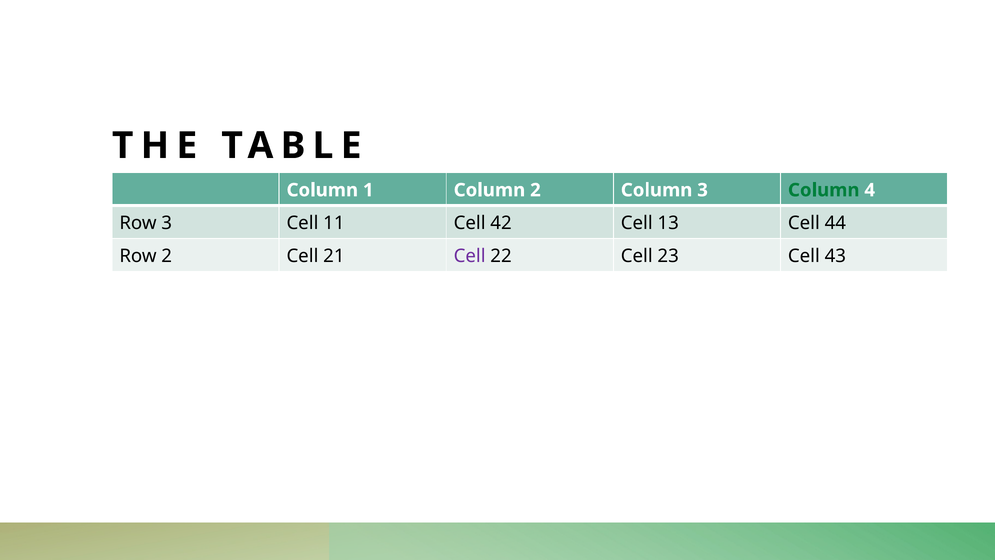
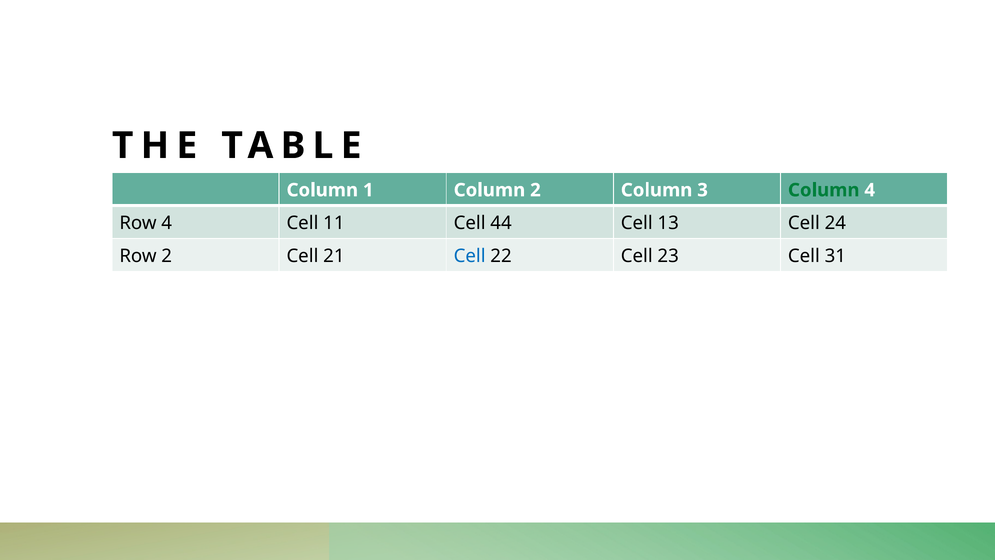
Row 3: 3 -> 4
42: 42 -> 44
44: 44 -> 24
Cell at (470, 256) colour: purple -> blue
43: 43 -> 31
